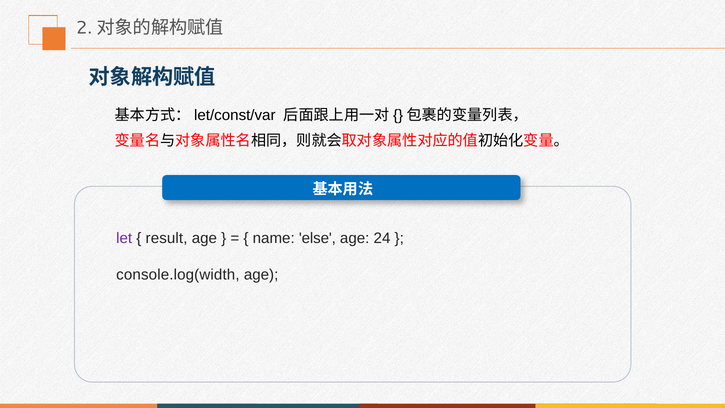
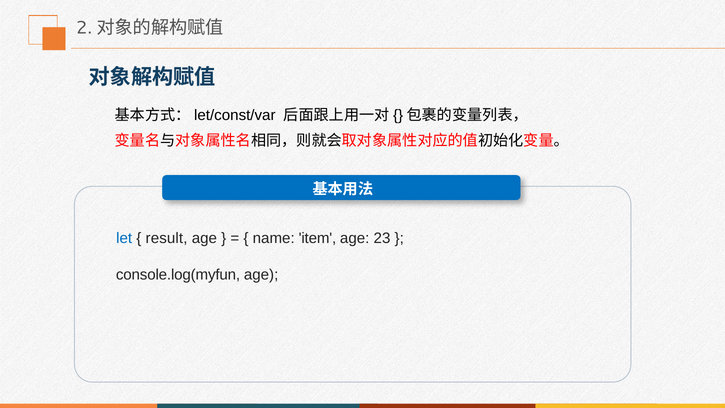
let colour: purple -> blue
else: else -> item
24: 24 -> 23
console.log(width: console.log(width -> console.log(myfun
